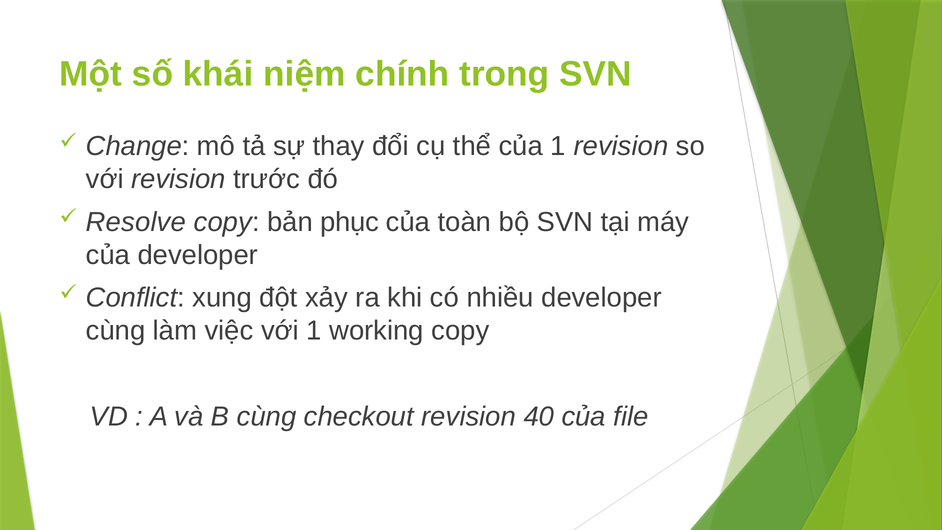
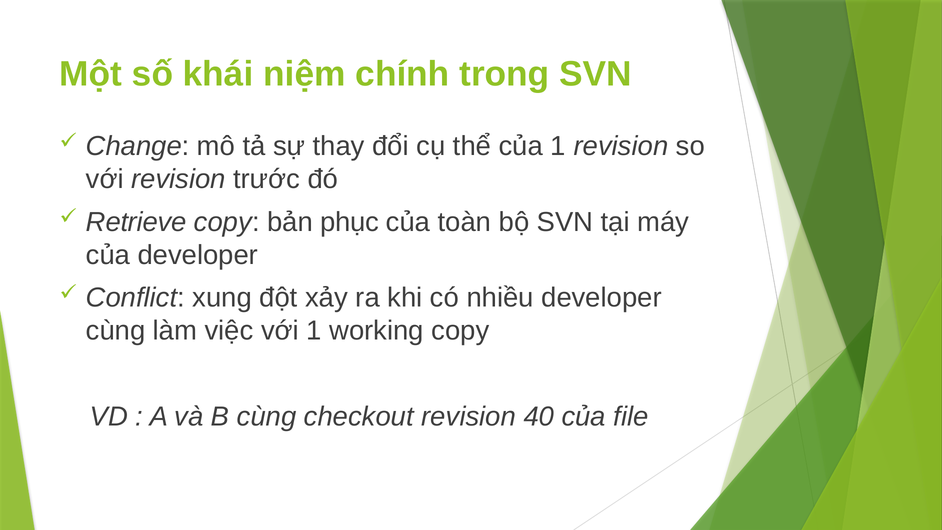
Resolve: Resolve -> Retrieve
